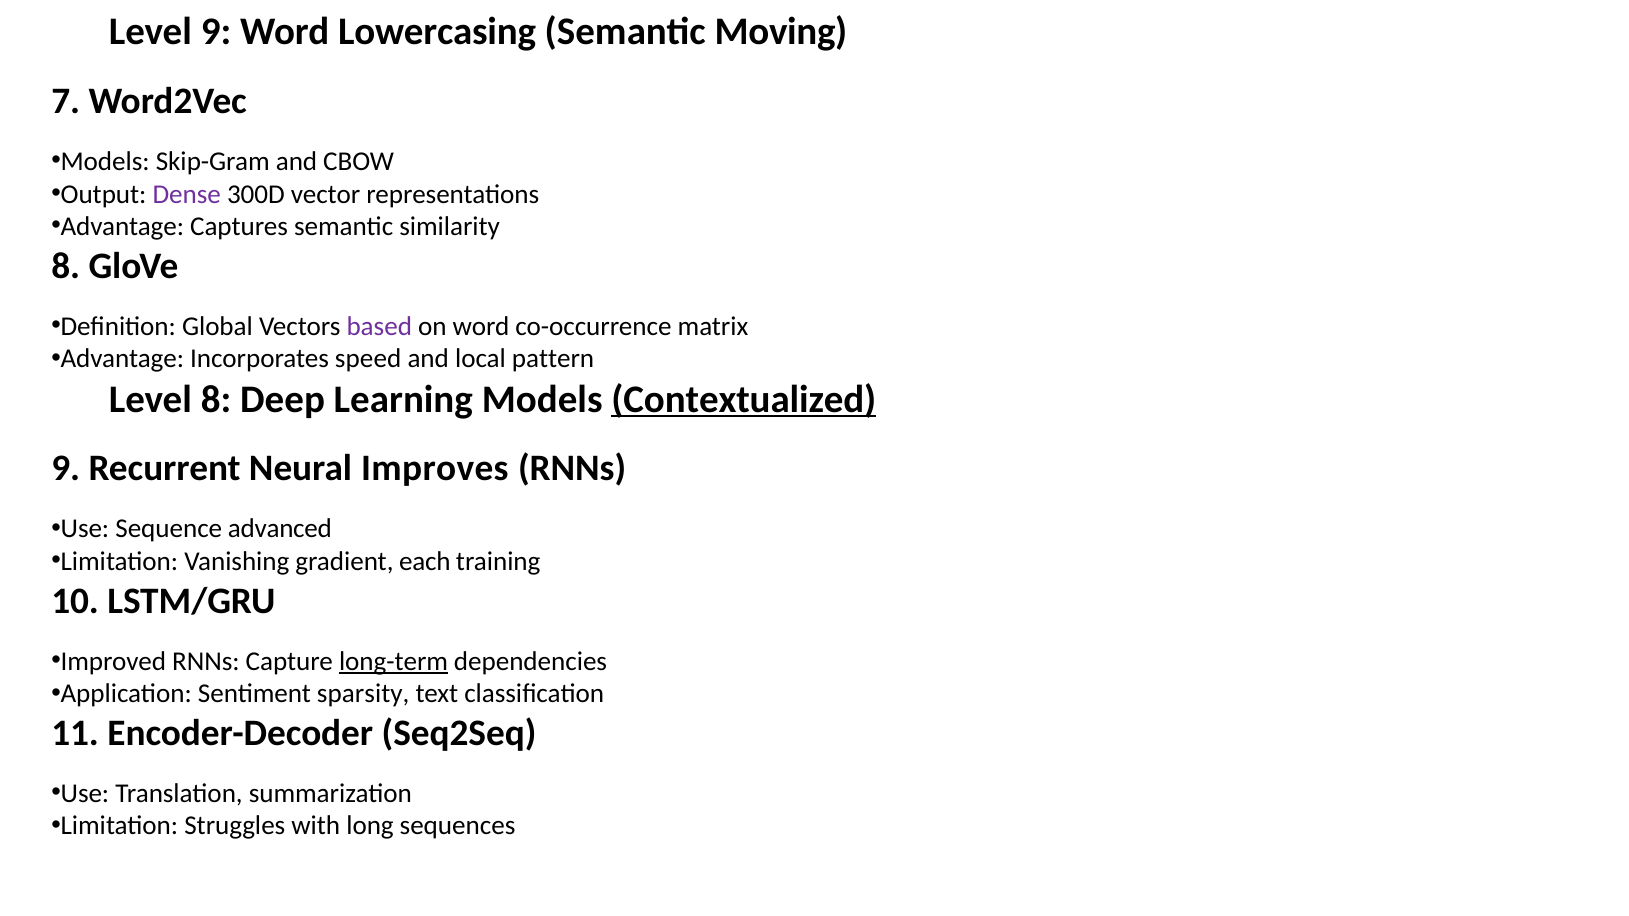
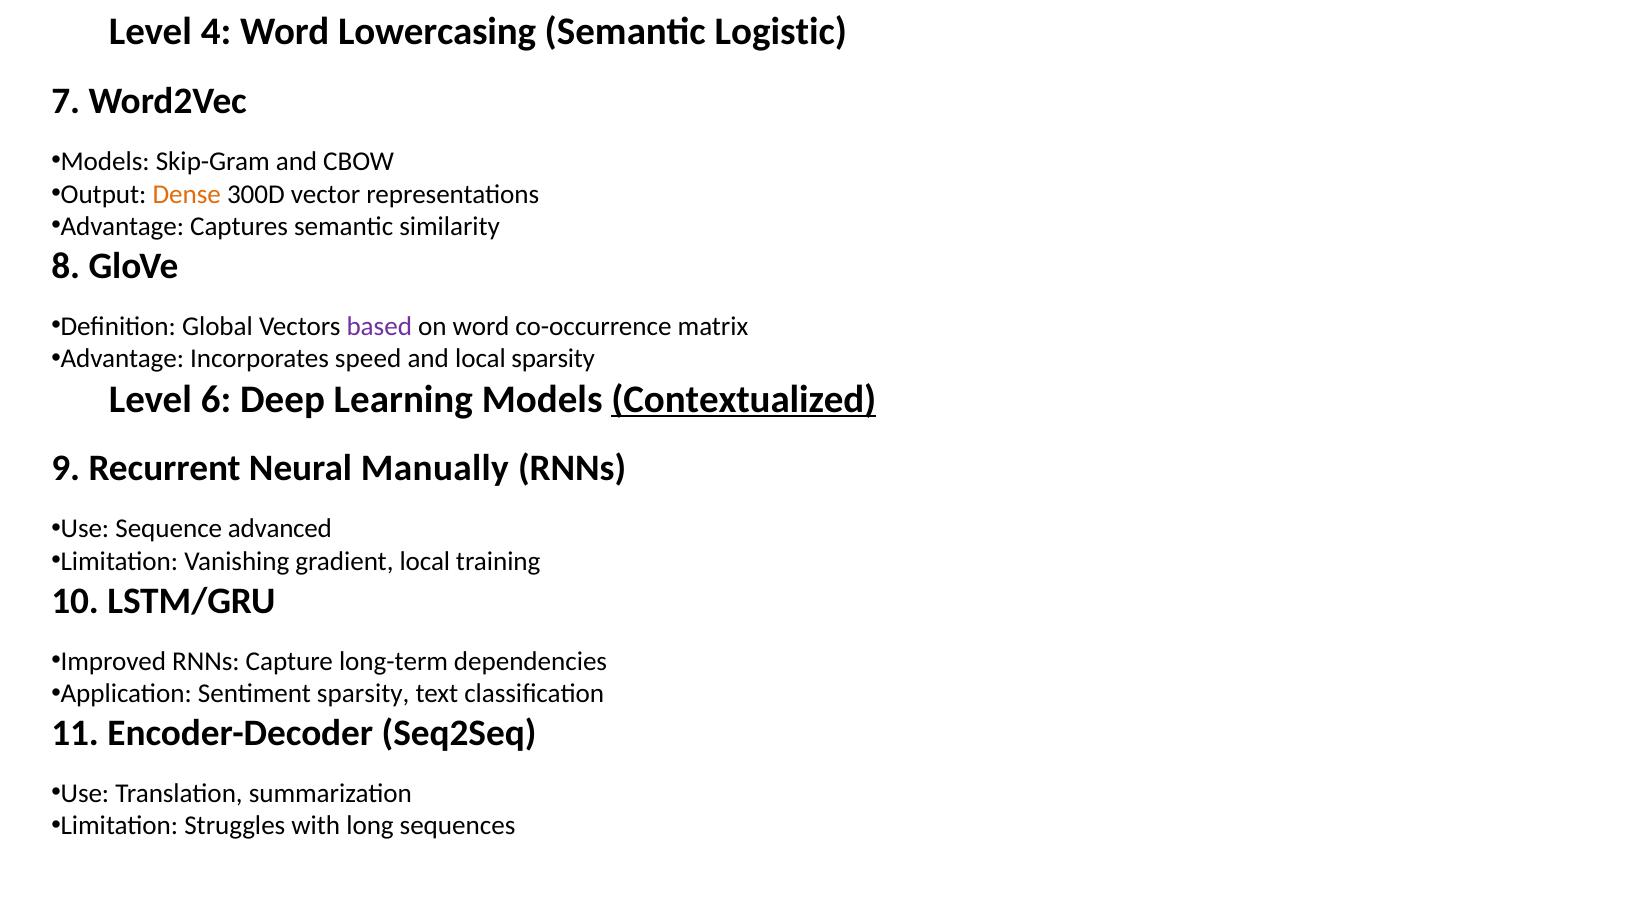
9 at (216, 32): 9 -> 4
Moving: Moving -> Logistic
Dense colour: purple -> orange
local pattern: pattern -> sparsity
8 at (216, 400): 8 -> 6
Improves: Improves -> Manually
gradient each: each -> local
long-term underline: present -> none
